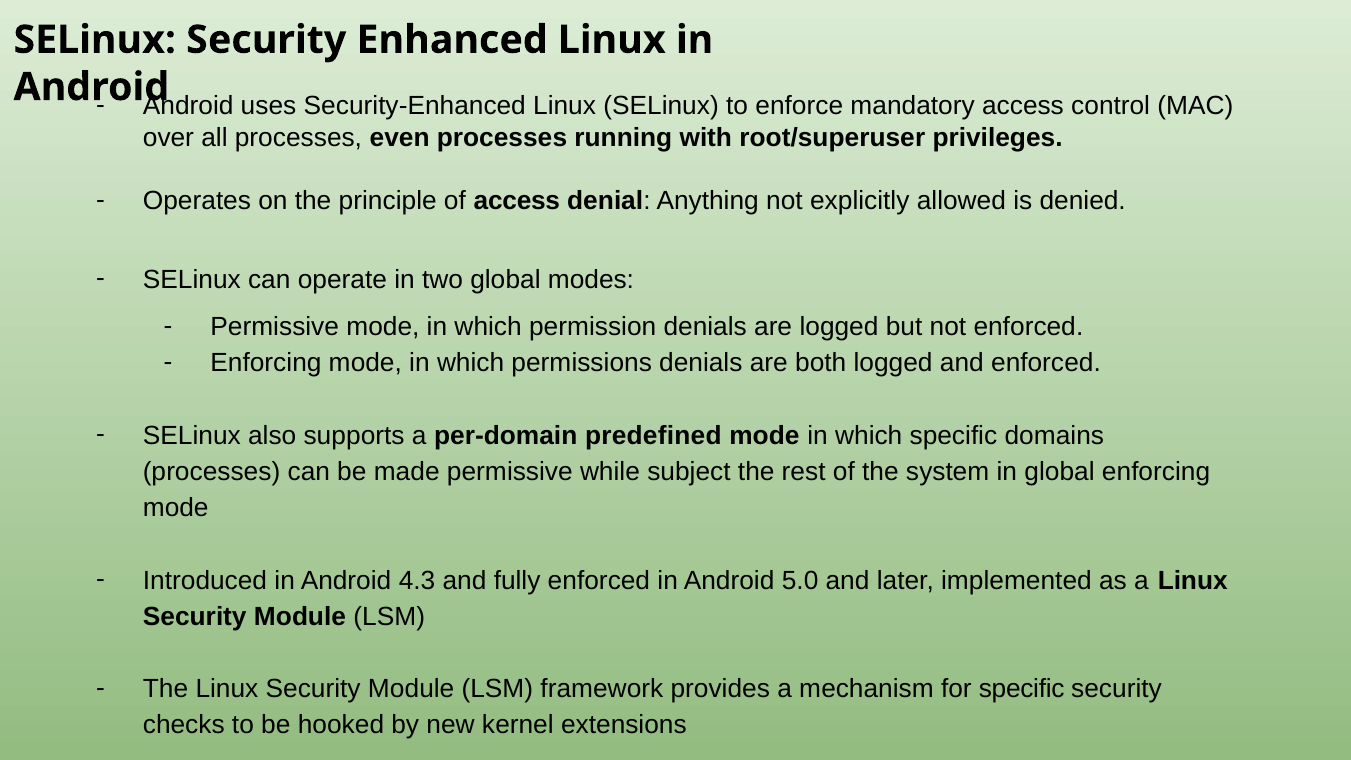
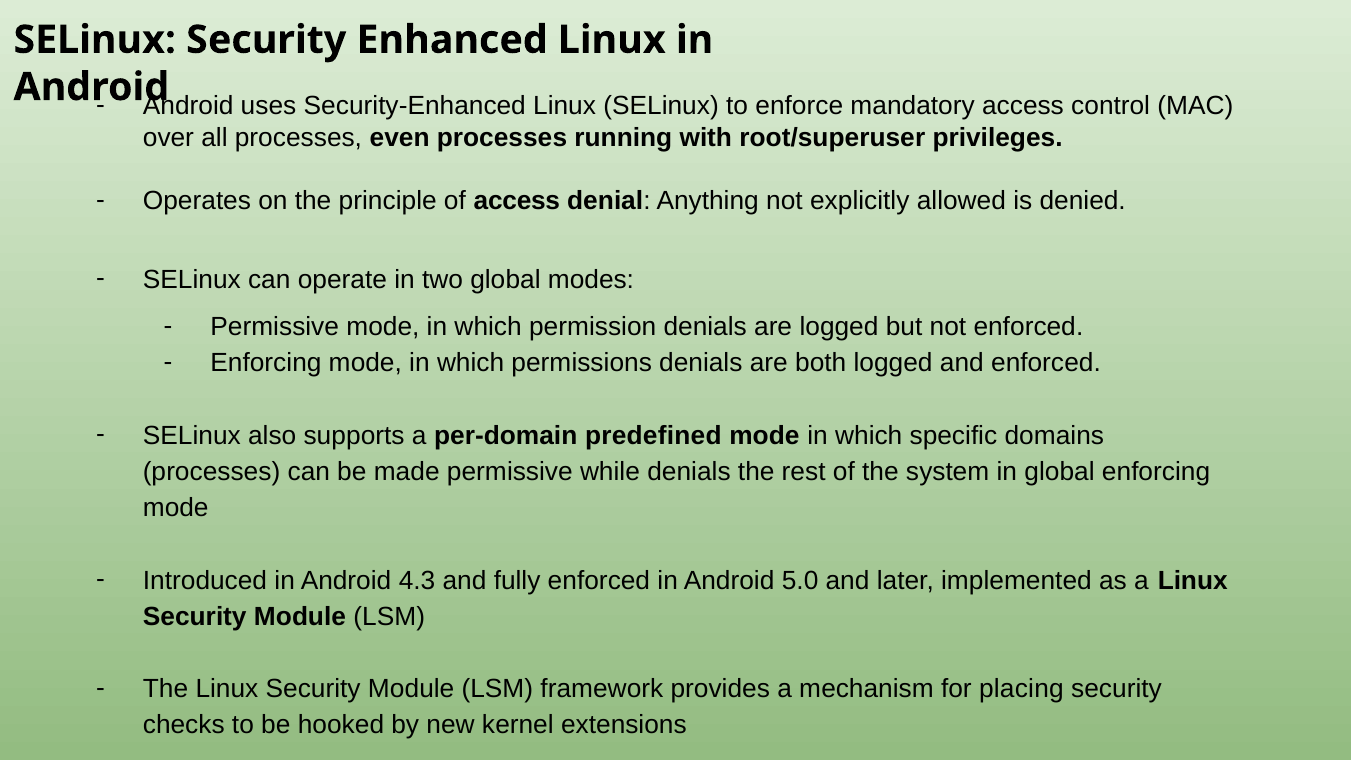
while subject: subject -> denials
for specific: specific -> placing
